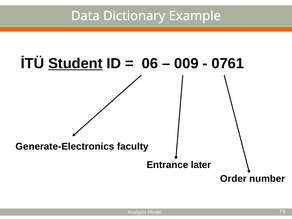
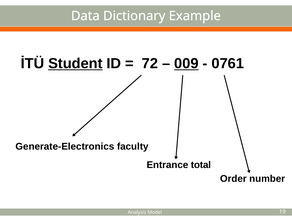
06: 06 -> 72
009 underline: none -> present
later: later -> total
